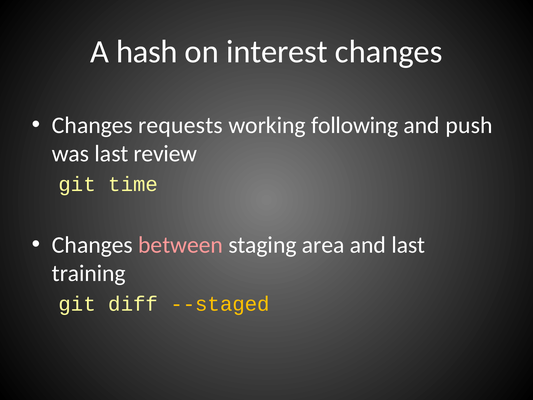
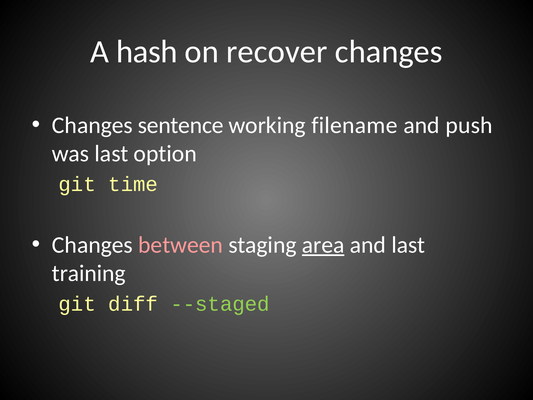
interest: interest -> recover
requests: requests -> sentence
following: following -> filename
review: review -> option
area underline: none -> present
--staged colour: yellow -> light green
